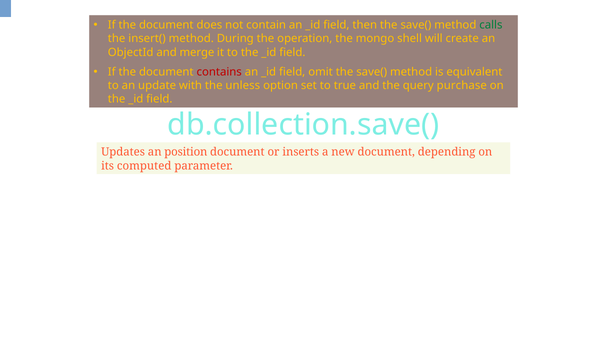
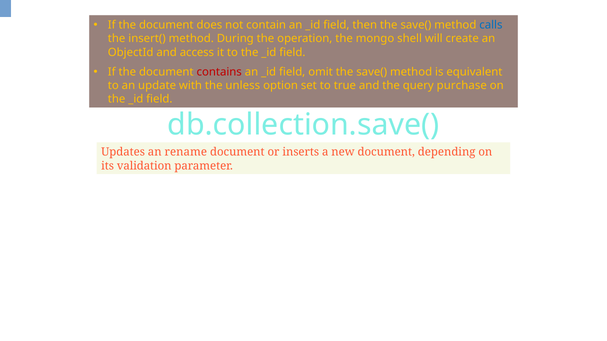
calls colour: green -> blue
merge: merge -> access
position: position -> rename
computed: computed -> validation
